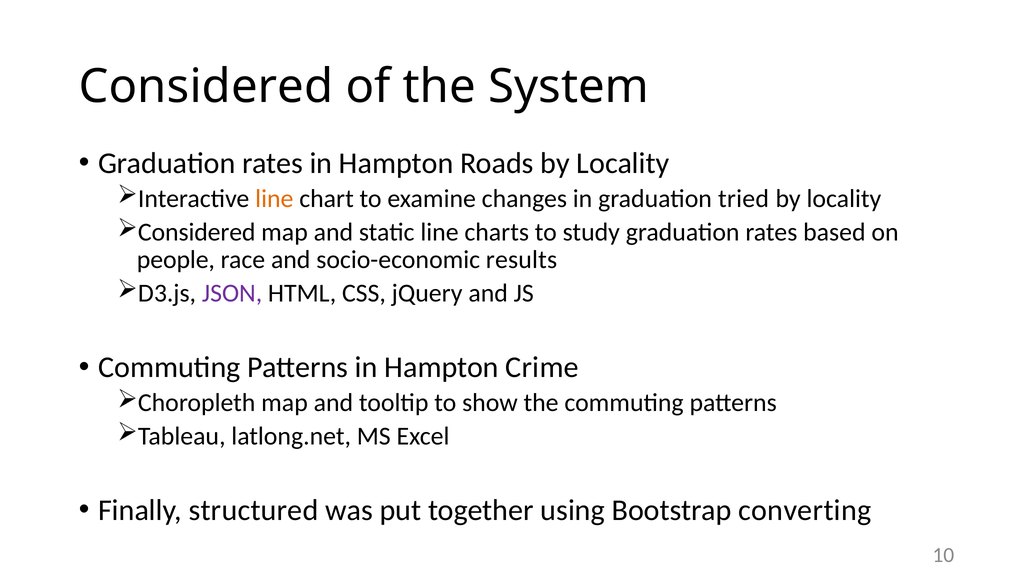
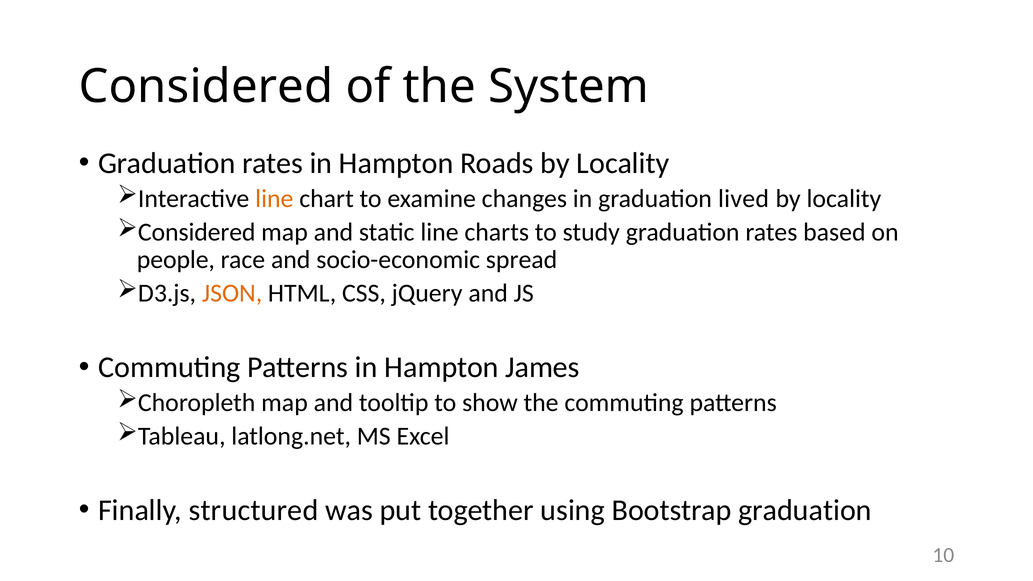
tried: tried -> lived
results: results -> spread
JSON colour: purple -> orange
Crime: Crime -> James
Bootstrap converting: converting -> graduation
